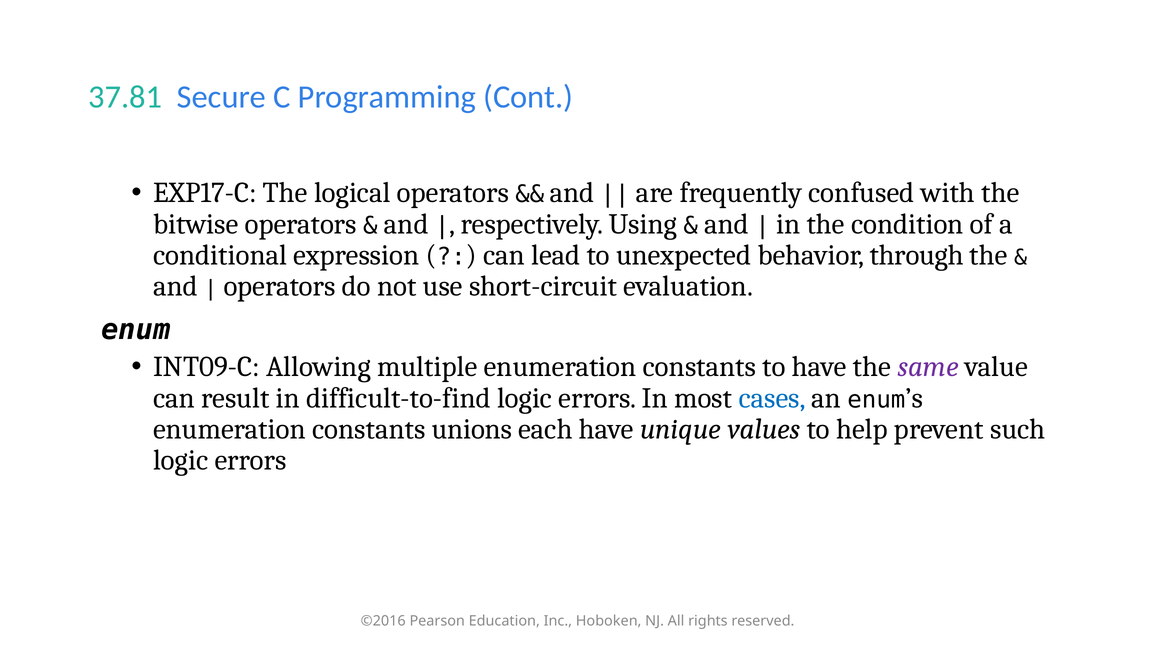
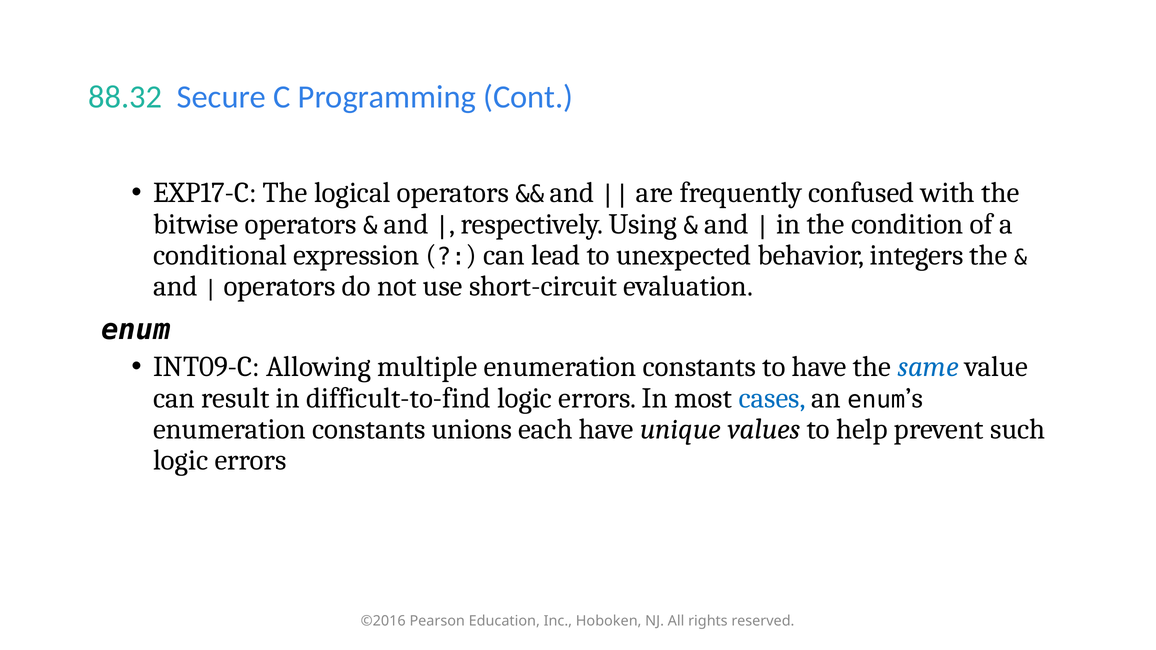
37.81: 37.81 -> 88.32
through: through -> integers
same colour: purple -> blue
